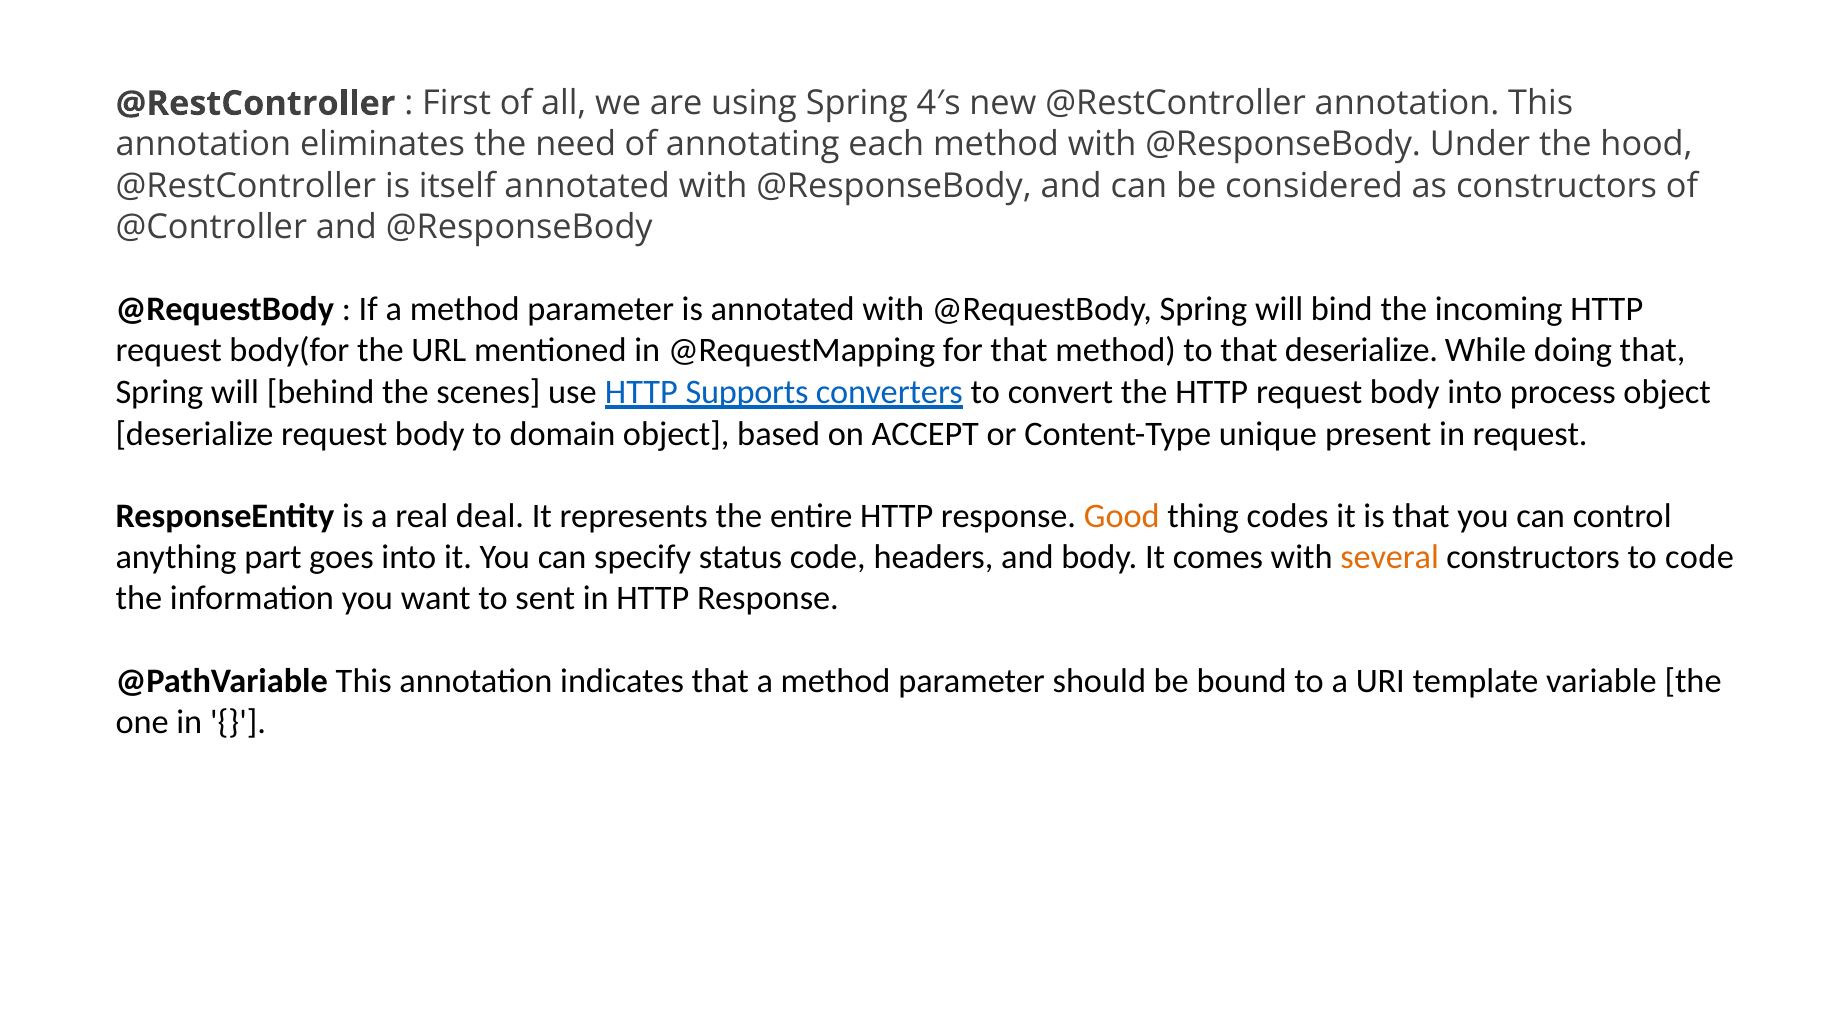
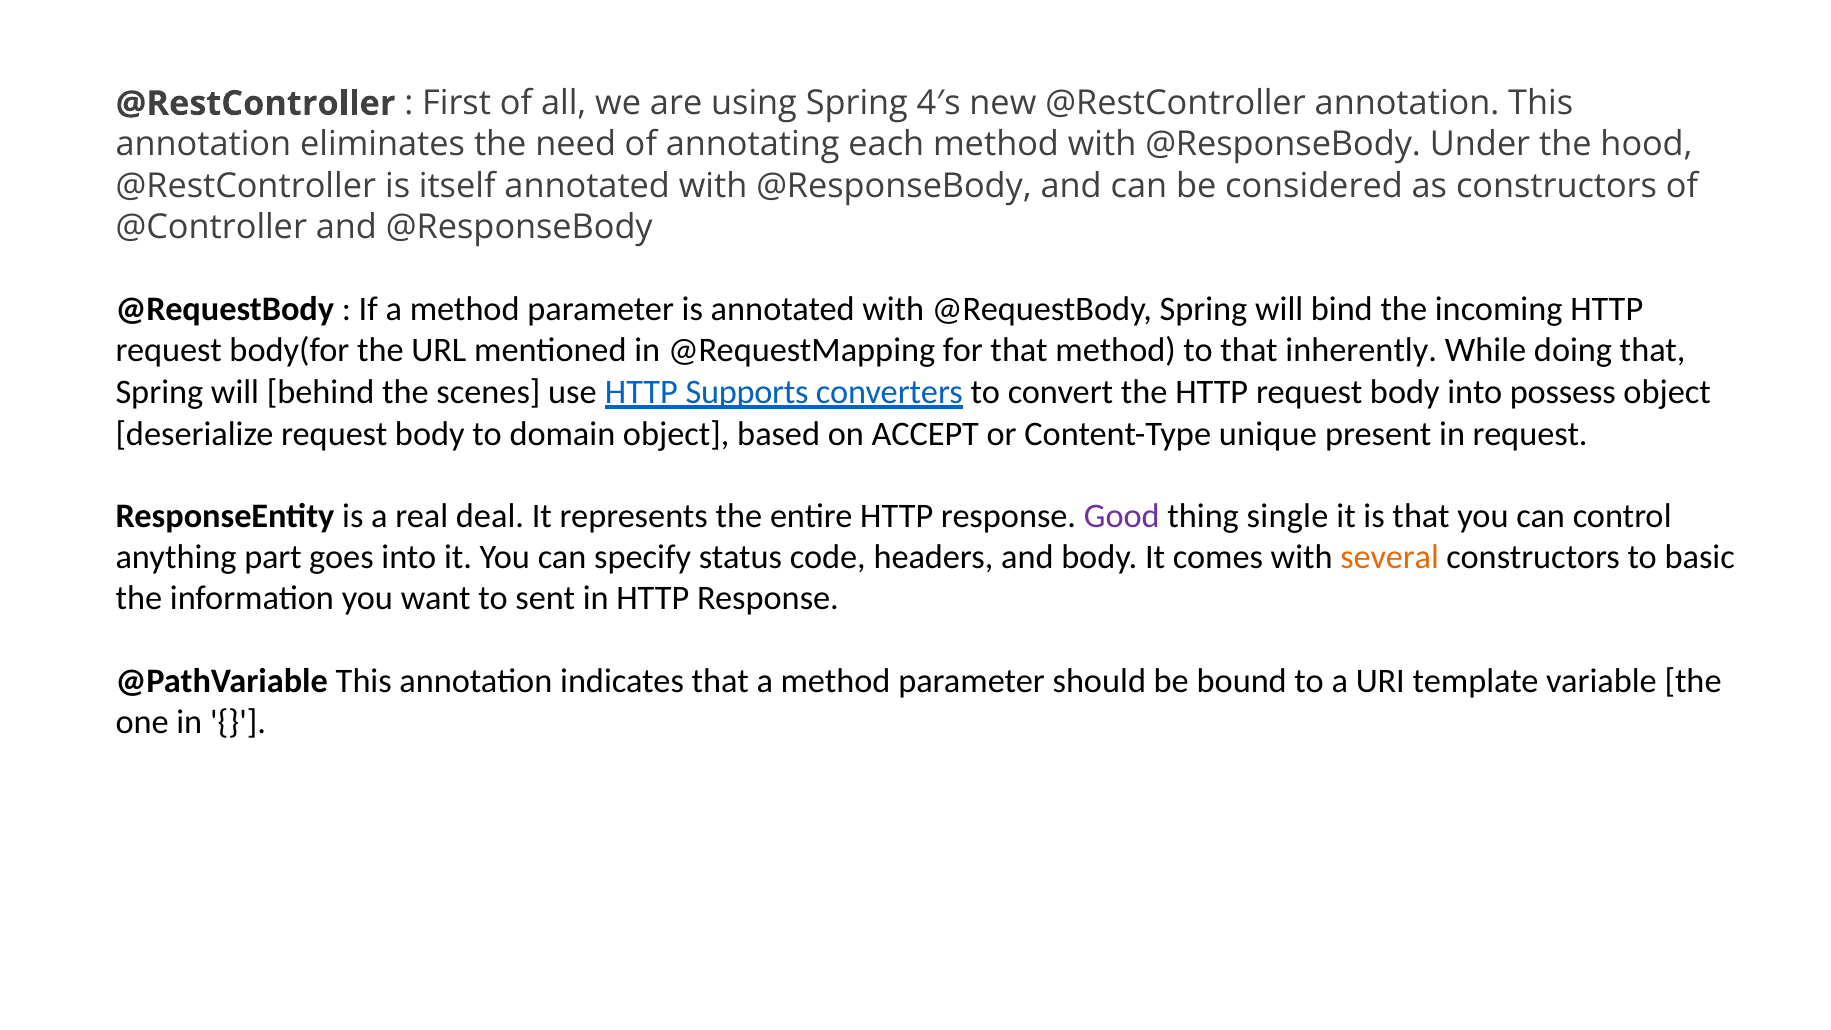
that deserialize: deserialize -> inherently
process: process -> possess
Good colour: orange -> purple
codes: codes -> single
to code: code -> basic
